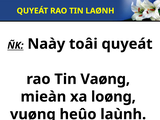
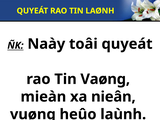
loøng: loøng -> nieân
